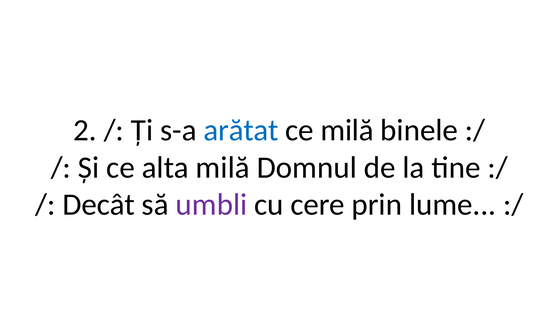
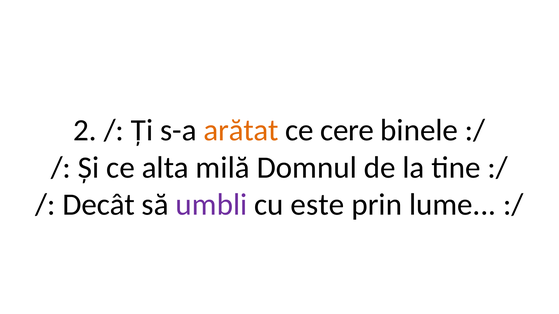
arătat colour: blue -> orange
ce milă: milă -> cere
cere: cere -> este
